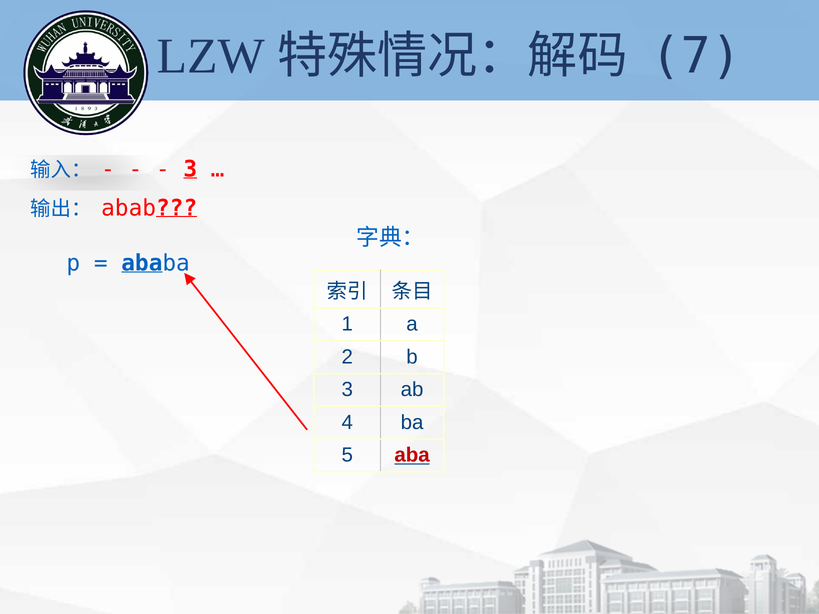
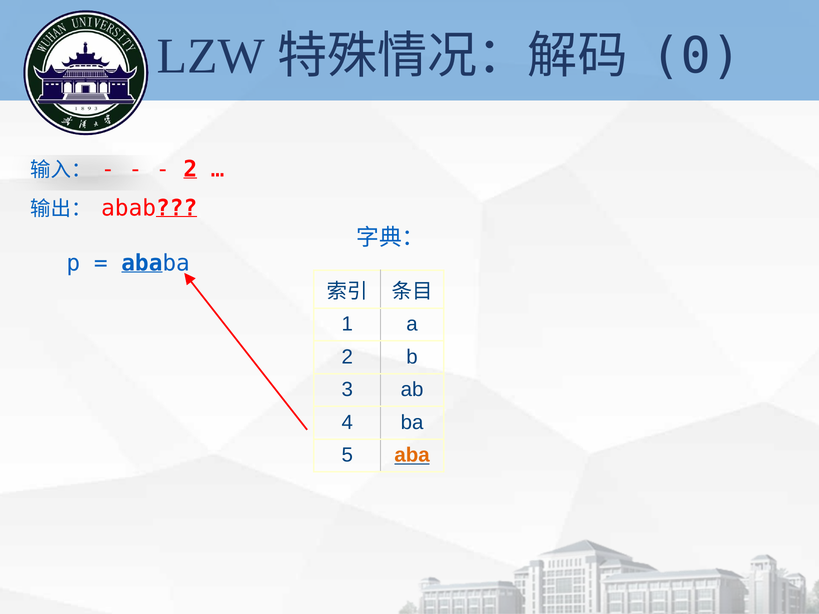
7: 7 -> 0
3 at (190, 169): 3 -> 2
aba colour: red -> orange
